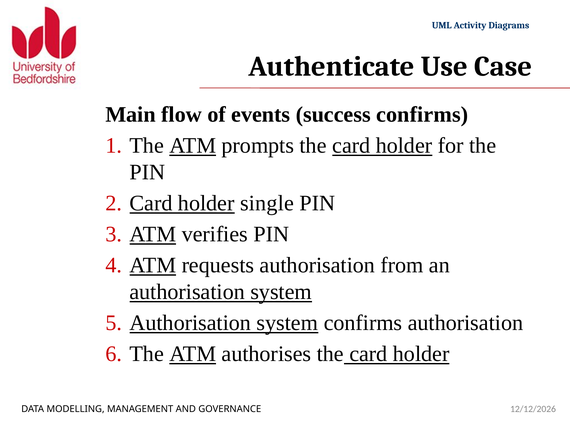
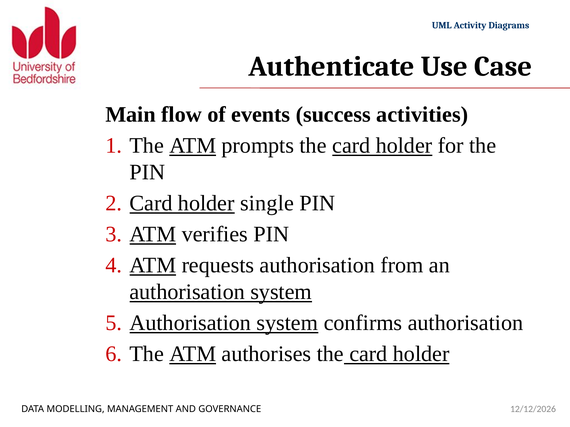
success confirms: confirms -> activities
